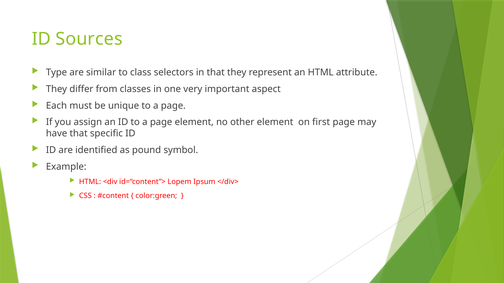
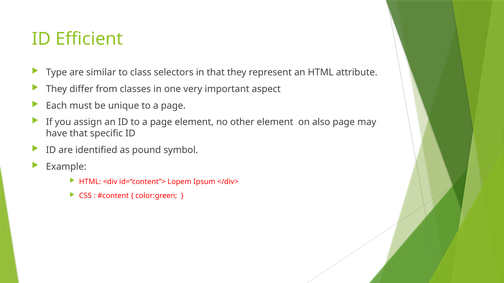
Sources: Sources -> Efficient
first: first -> also
